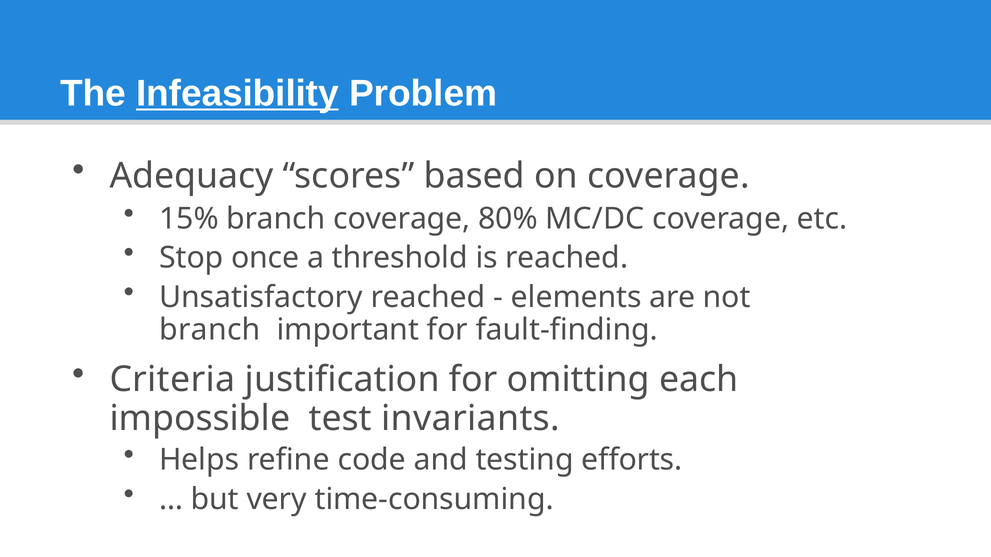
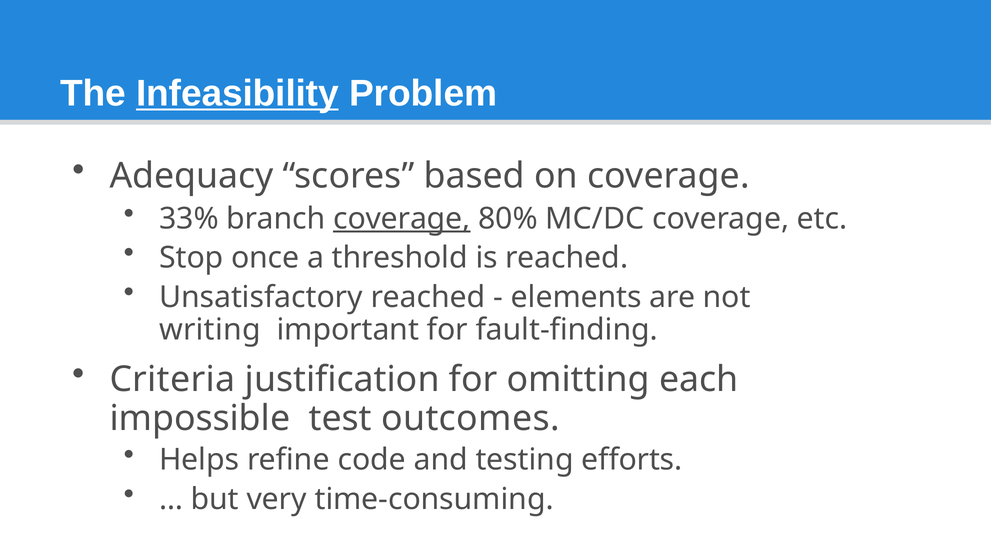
15%: 15% -> 33%
coverage at (402, 219) underline: none -> present
branch at (210, 330): branch -> writing
invariants: invariants -> outcomes
